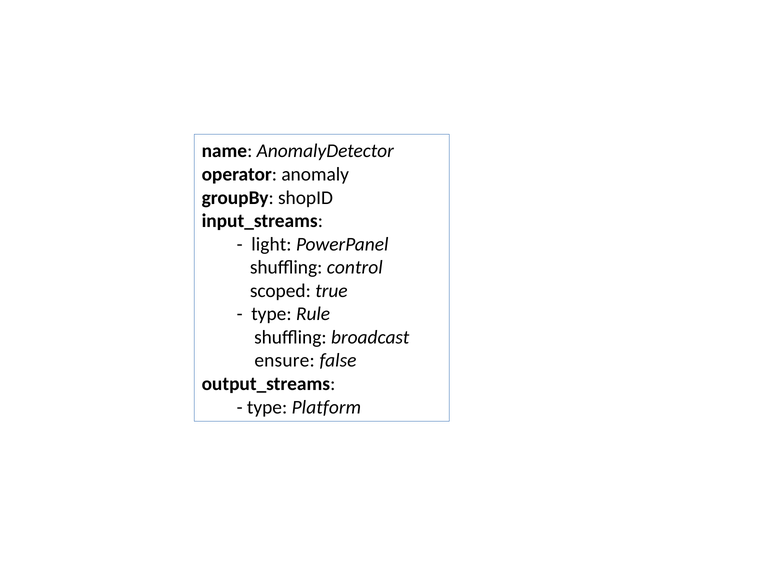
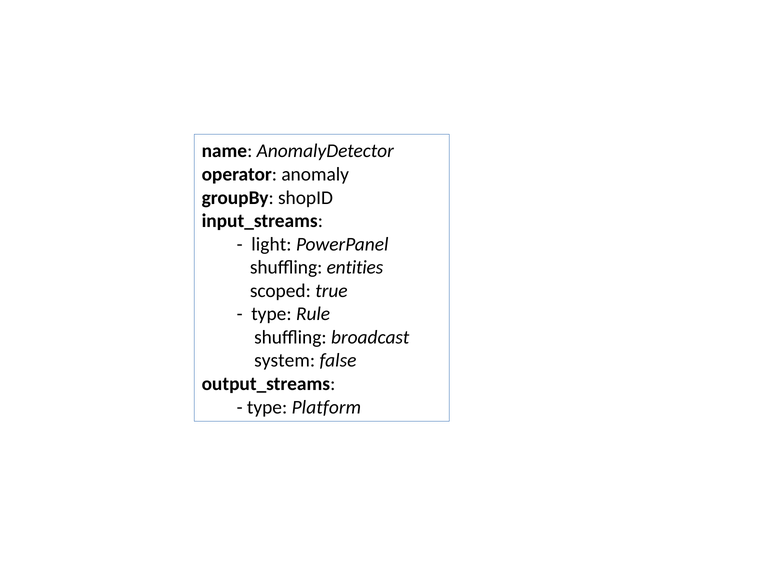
control: control -> entities
ensure: ensure -> system
